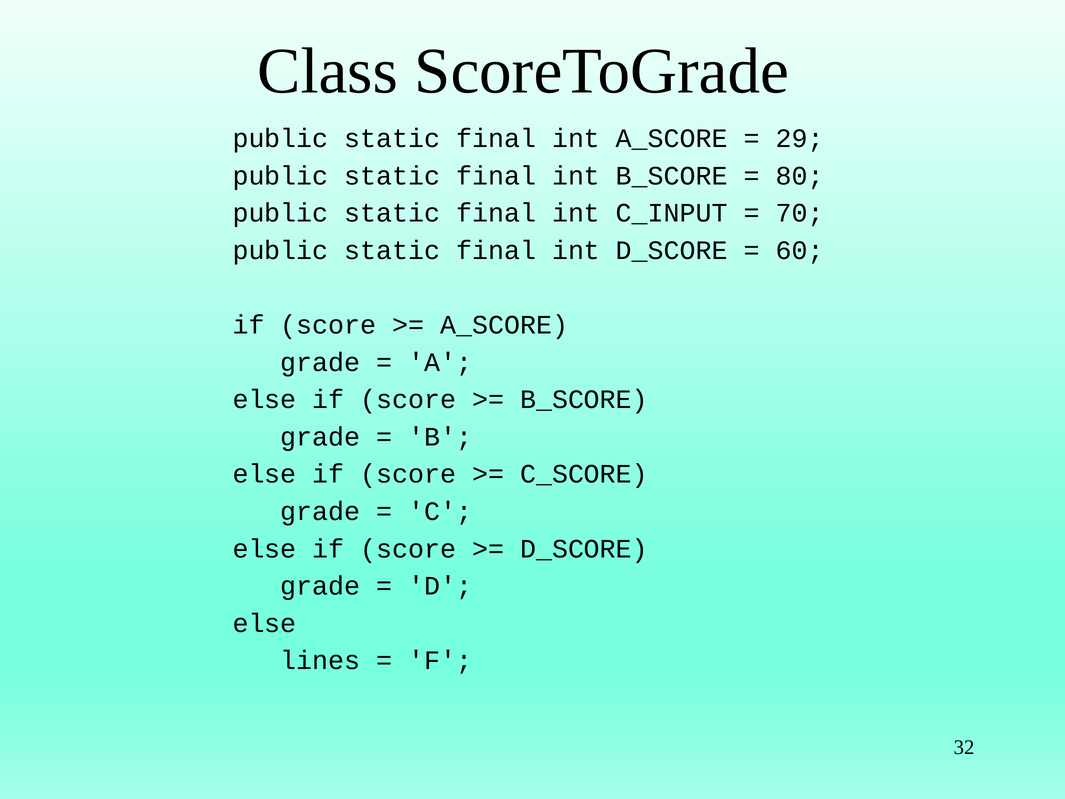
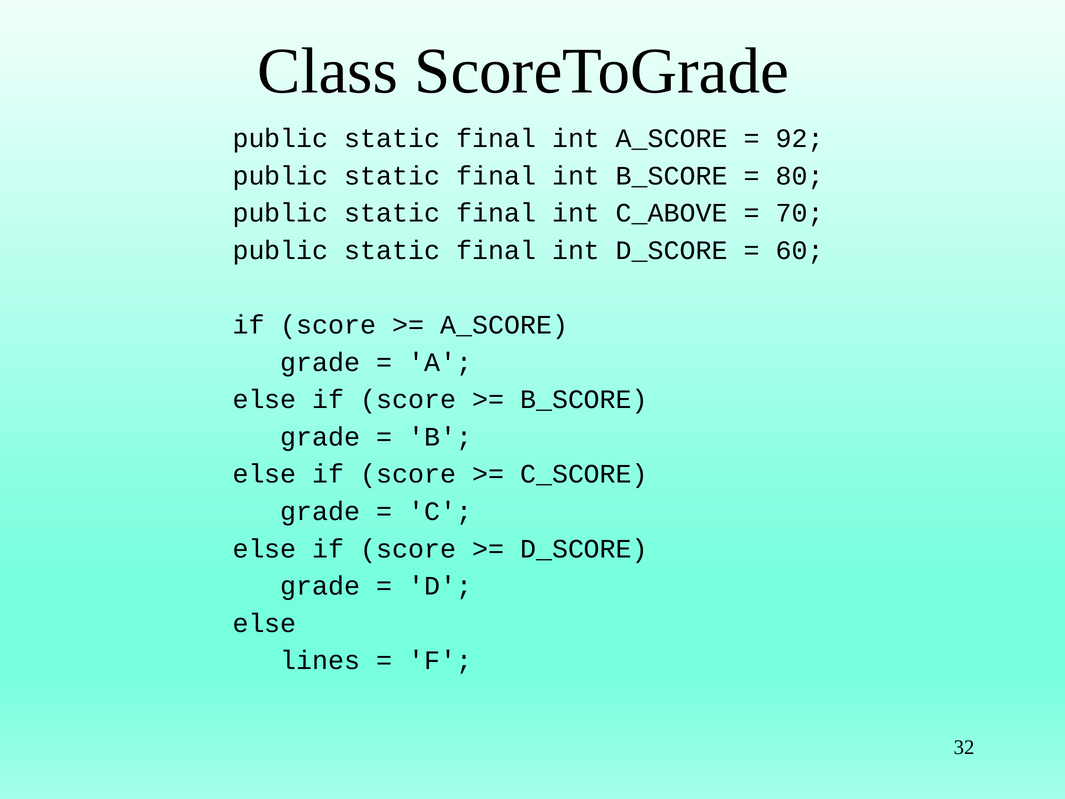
29: 29 -> 92
C_INPUT: C_INPUT -> C_ABOVE
